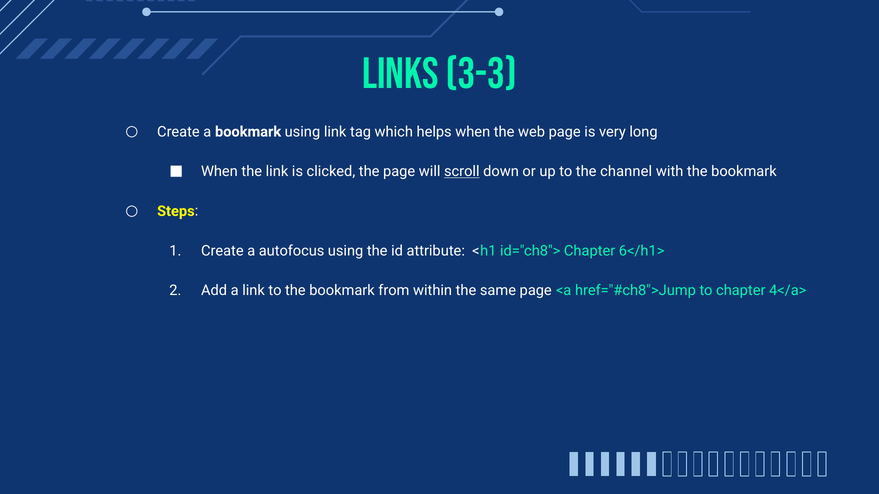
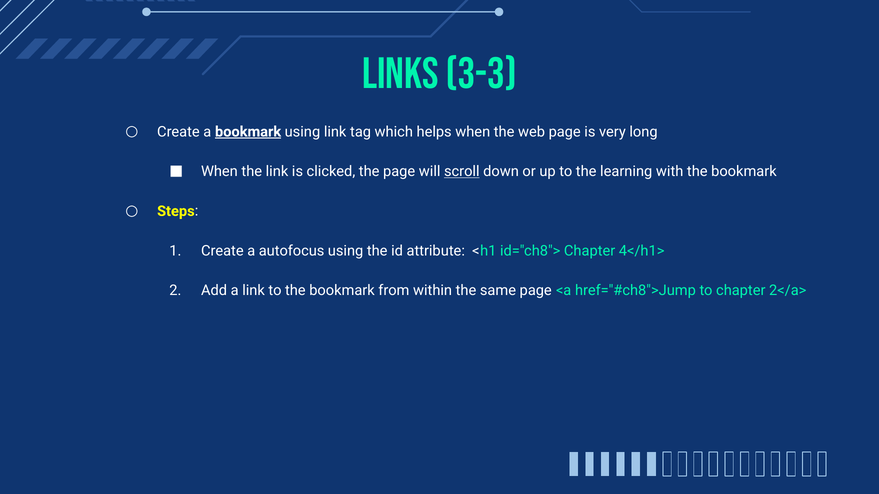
bookmark at (248, 132) underline: none -> present
channel: channel -> learning
6</h1>: 6</h1> -> 4</h1>
4</a>: 4</a> -> 2</a>
